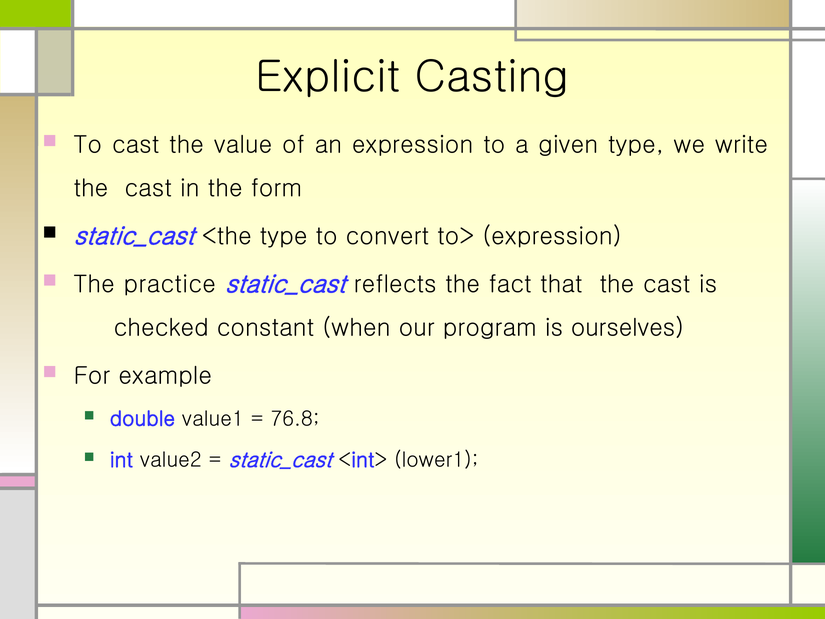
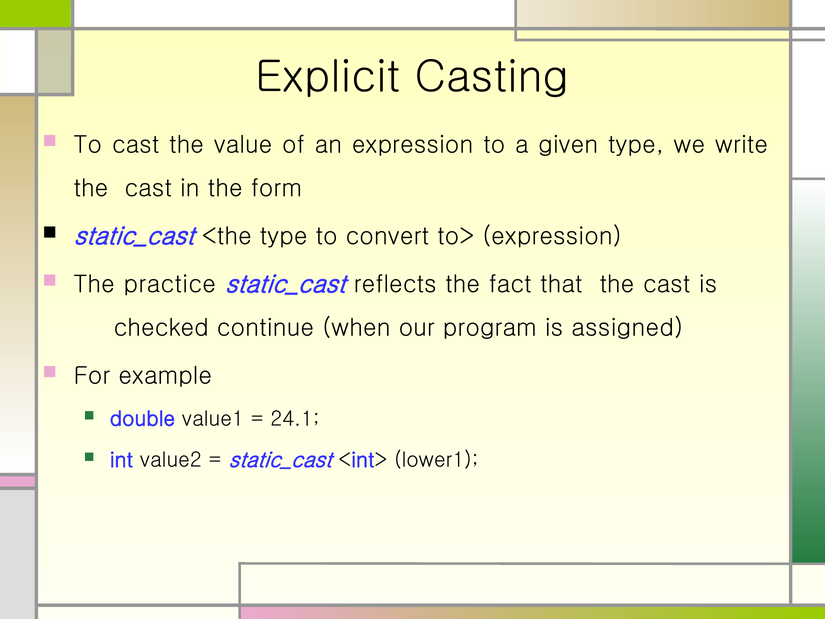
constant: constant -> continue
ourselves: ourselves -> assigned
76.8: 76.8 -> 24.1
